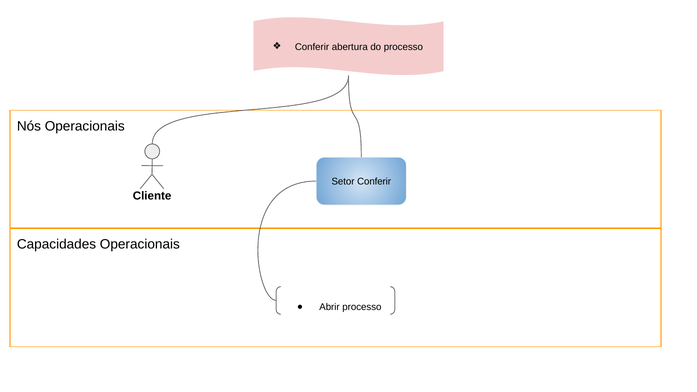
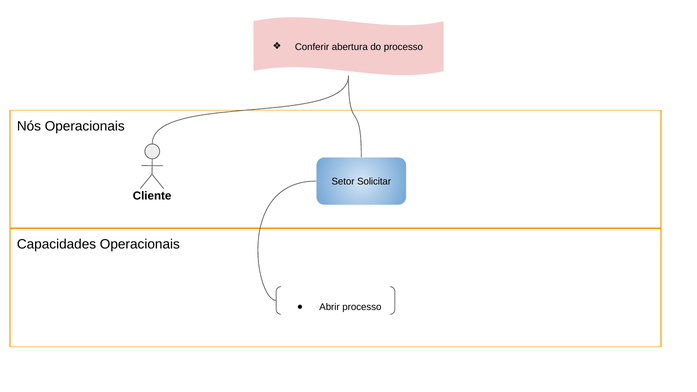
Setor Conferir: Conferir -> Solicitar
